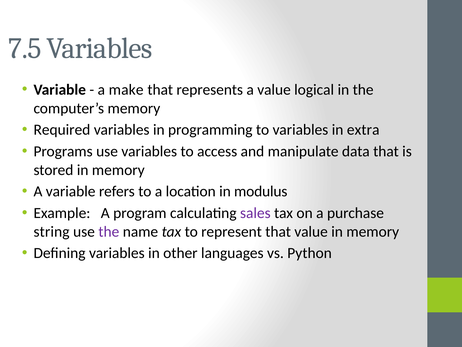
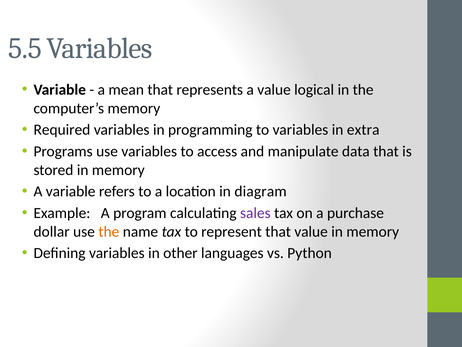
7.5: 7.5 -> 5.5
make: make -> mean
modulus: modulus -> diagram
string: string -> dollar
the at (109, 231) colour: purple -> orange
